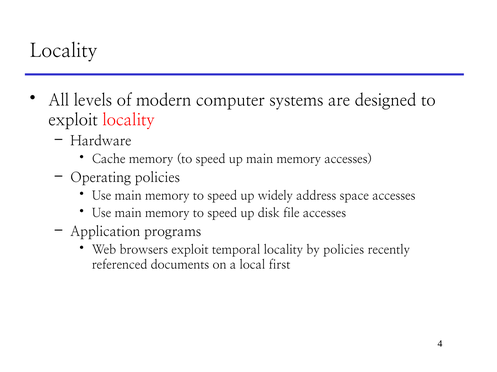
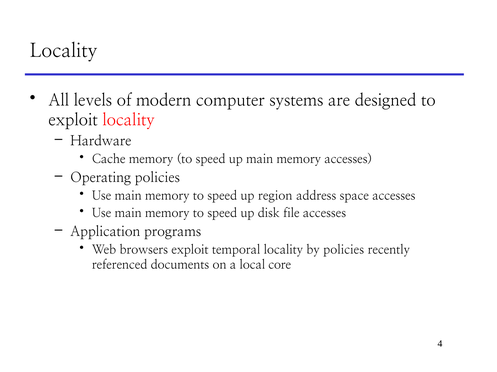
widely: widely -> region
first: first -> core
